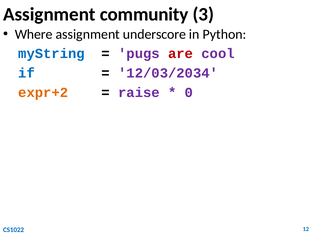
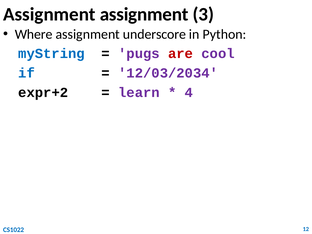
Assignment community: community -> assignment
expr+2 colour: orange -> black
raise: raise -> learn
0: 0 -> 4
